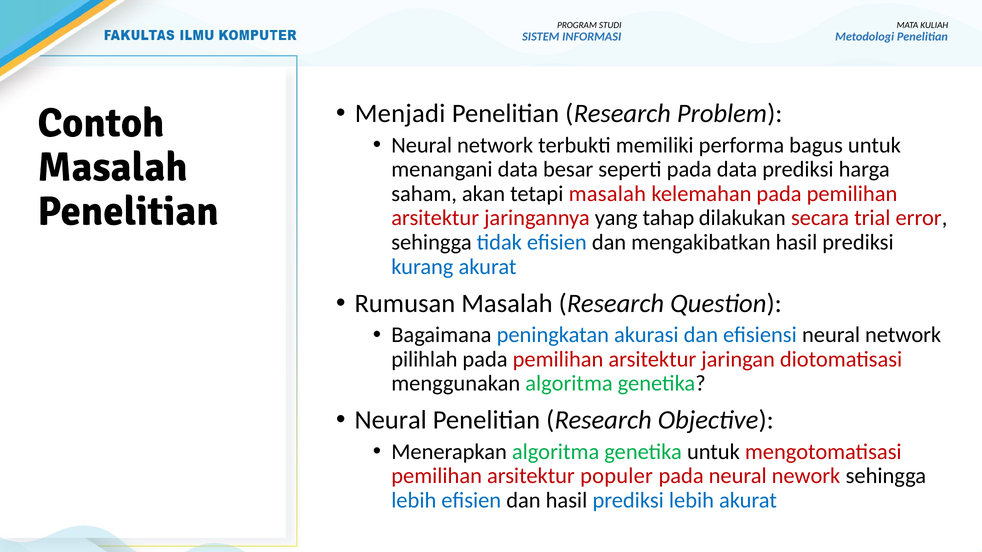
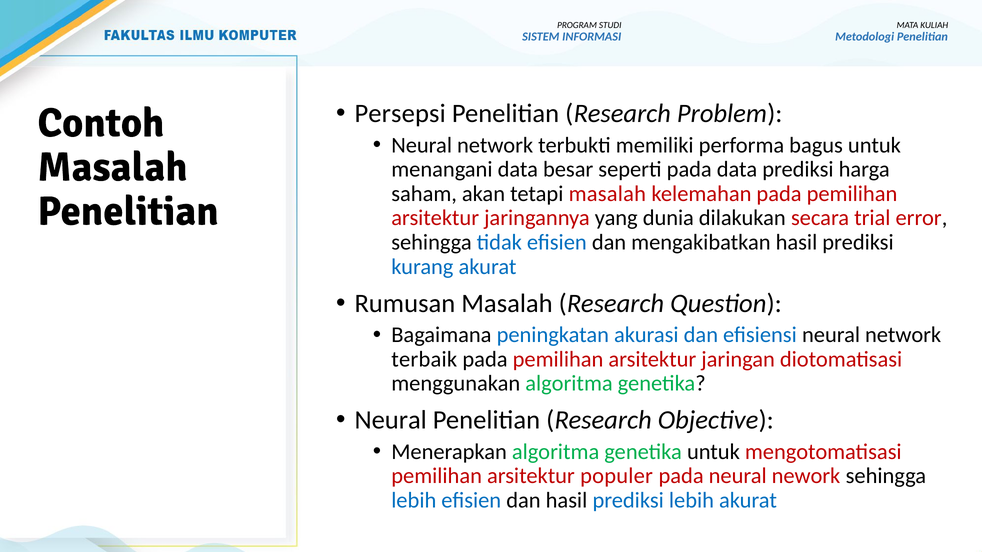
Menjadi: Menjadi -> Persepsi
tahap: tahap -> dunia
pilihlah: pilihlah -> terbaik
